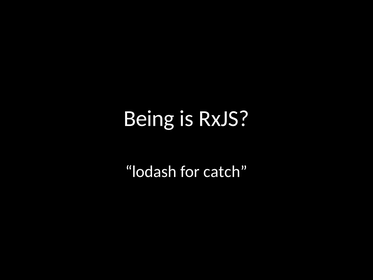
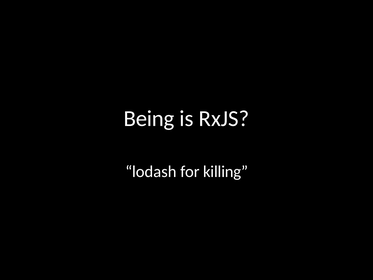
catch: catch -> killing
